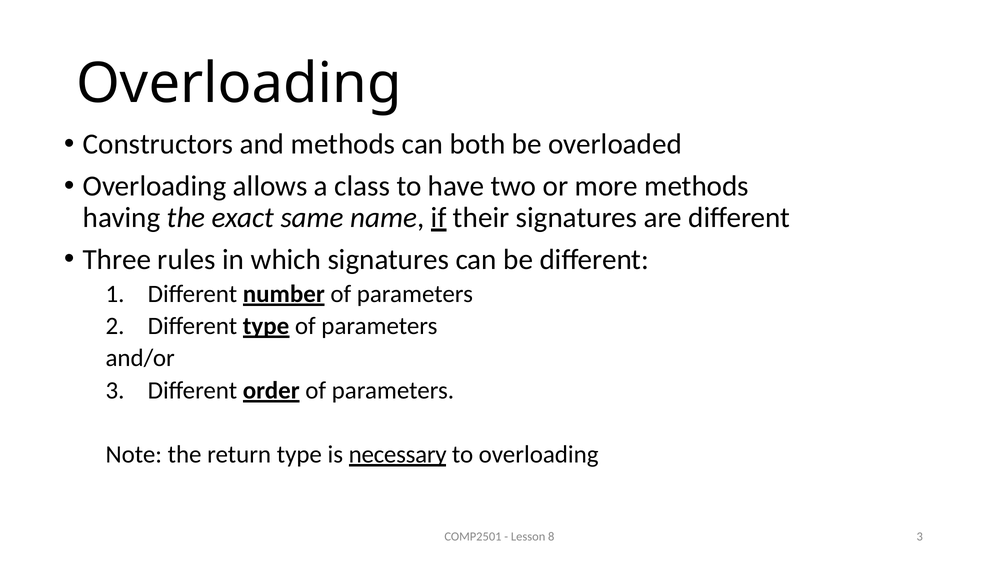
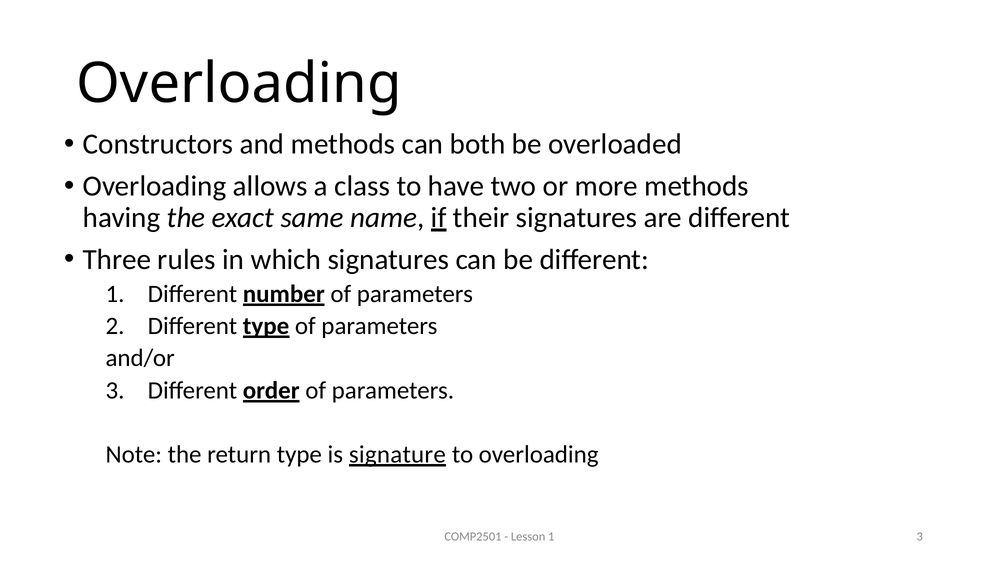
necessary: necessary -> signature
Lesson 8: 8 -> 1
